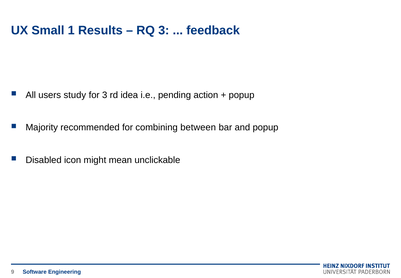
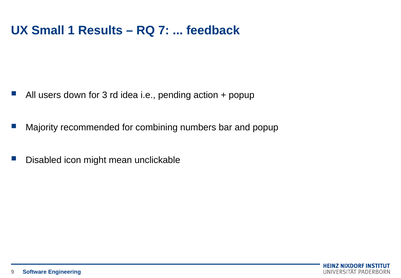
RQ 3: 3 -> 7
study: study -> down
between: between -> numbers
